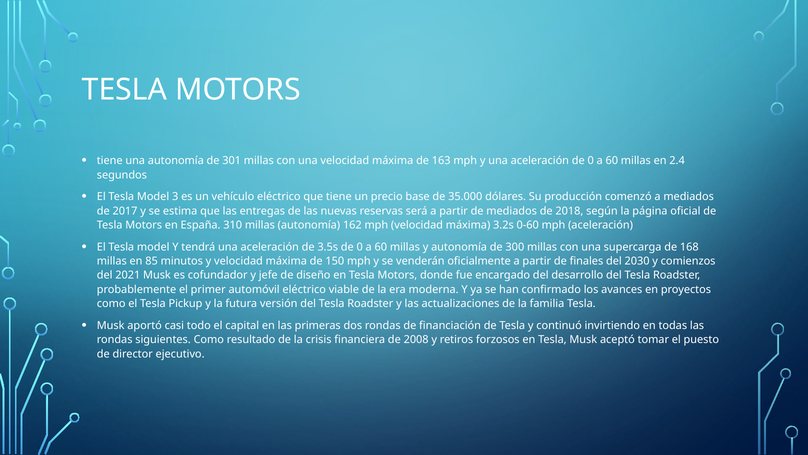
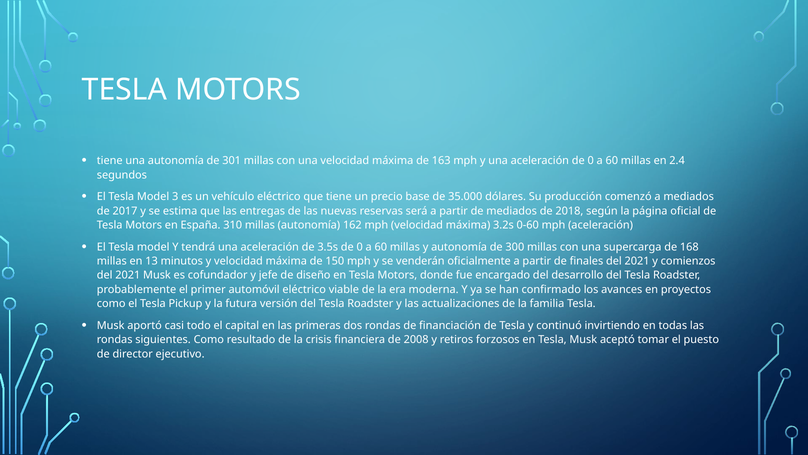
85: 85 -> 13
finales del 2030: 2030 -> 2021
